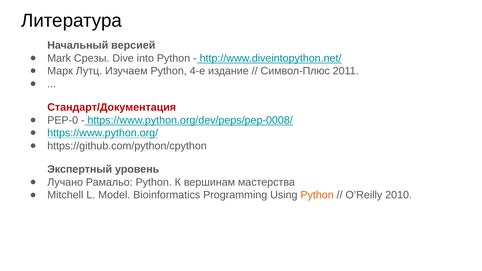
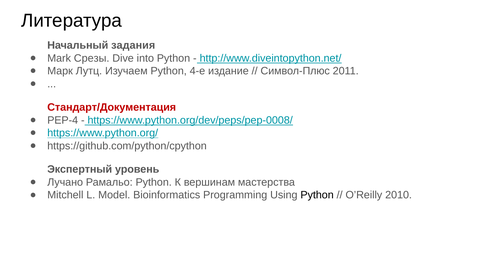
версией: версией -> задания
PEP-0: PEP-0 -> PEP-4
Python at (317, 195) colour: orange -> black
